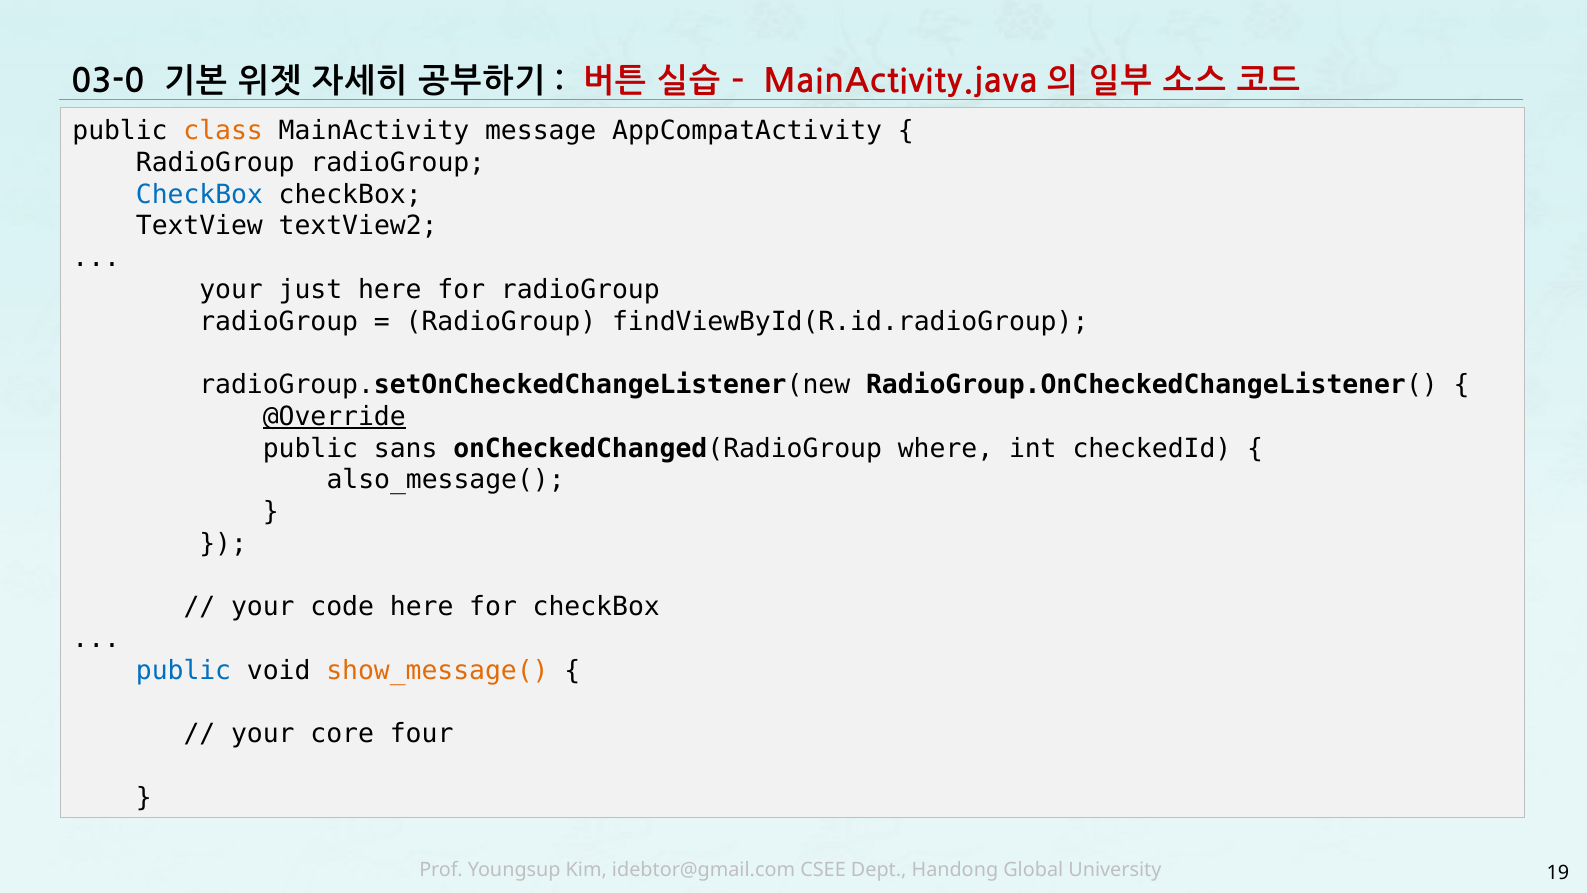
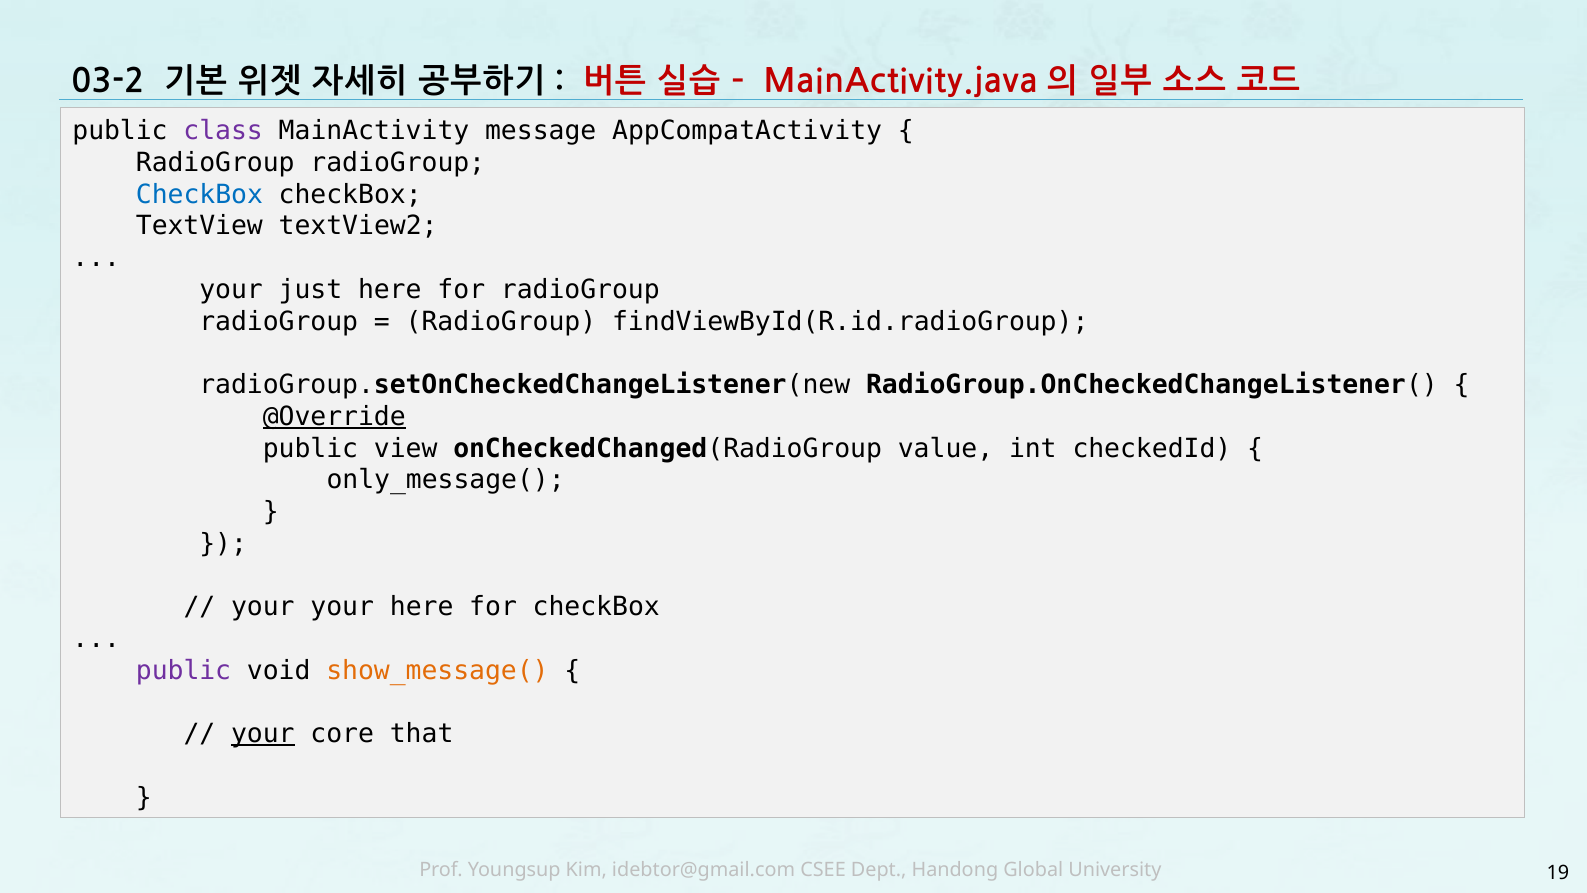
03-0: 03-0 -> 03-2
class colour: orange -> purple
sans: sans -> view
where: where -> value
also_message(: also_message( -> only_message(
your code: code -> your
public at (184, 670) colour: blue -> purple
your at (263, 734) underline: none -> present
four: four -> that
